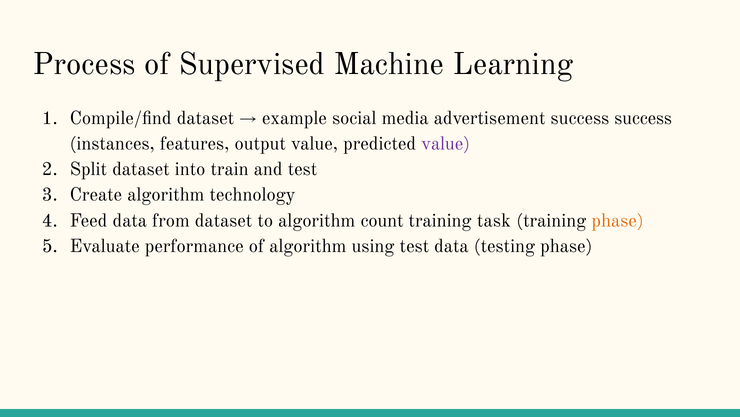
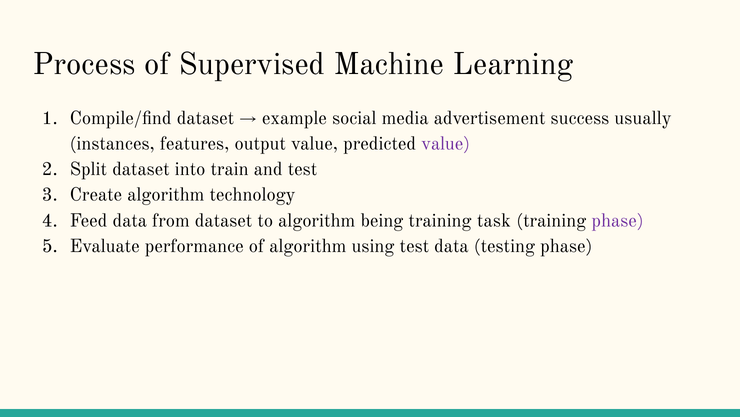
success success: success -> usually
count: count -> being
phase at (618, 220) colour: orange -> purple
